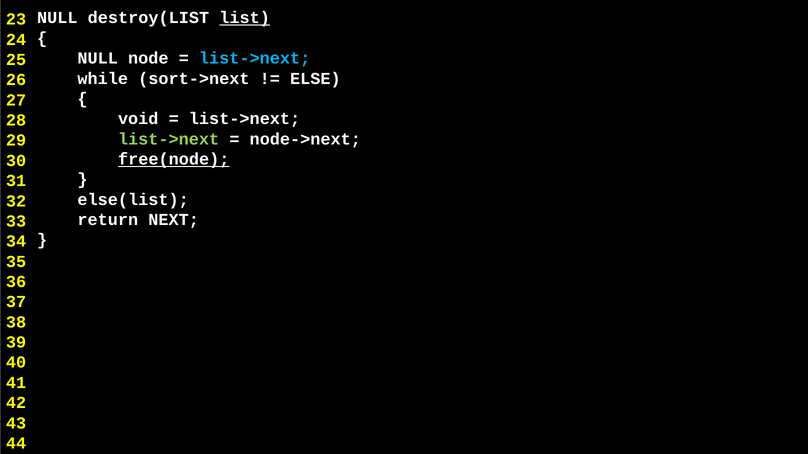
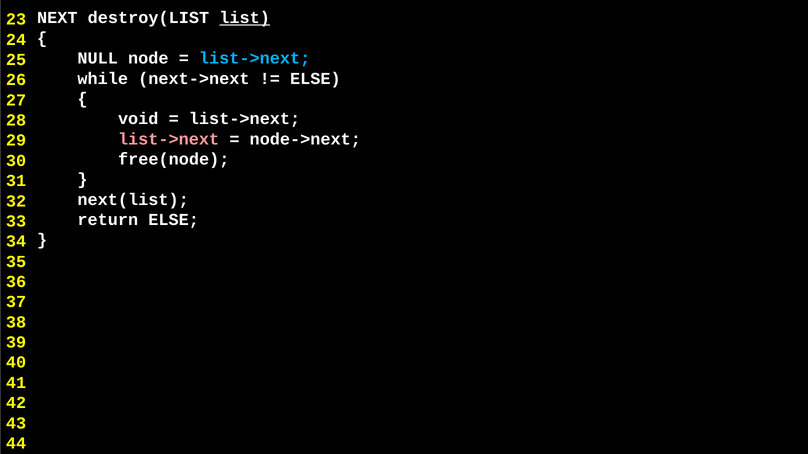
NULL at (57, 18): NULL -> NEXT
sort->next: sort->next -> next->next
list->next at (169, 139) colour: light green -> pink
free(node underline: present -> none
else(list: else(list -> next(list
return NEXT: NEXT -> ELSE
